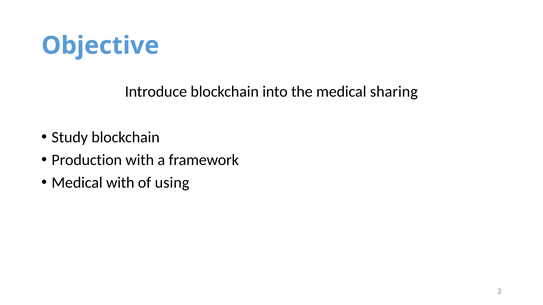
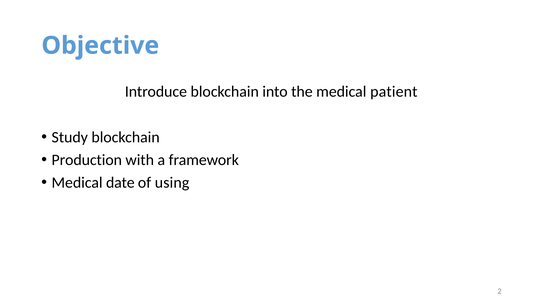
sharing: sharing -> patient
Medical with: with -> date
